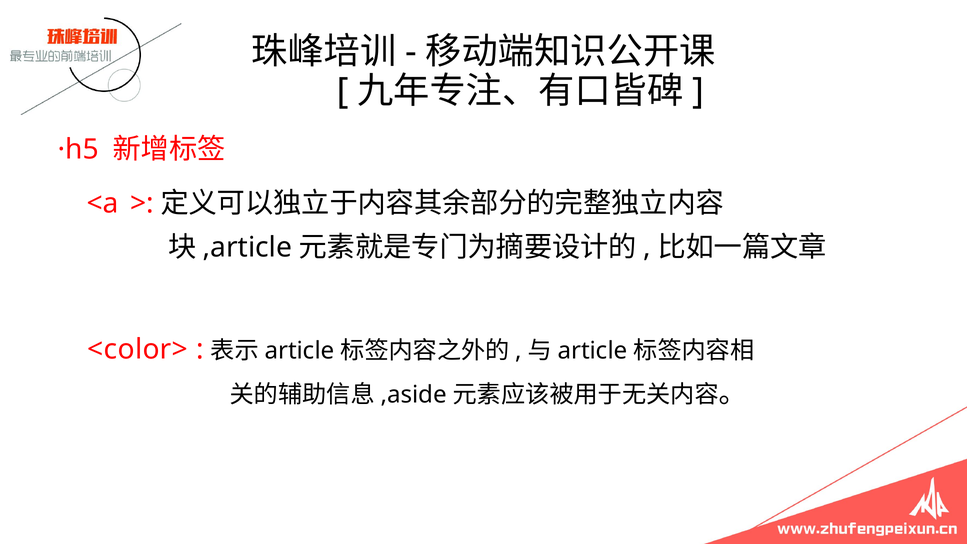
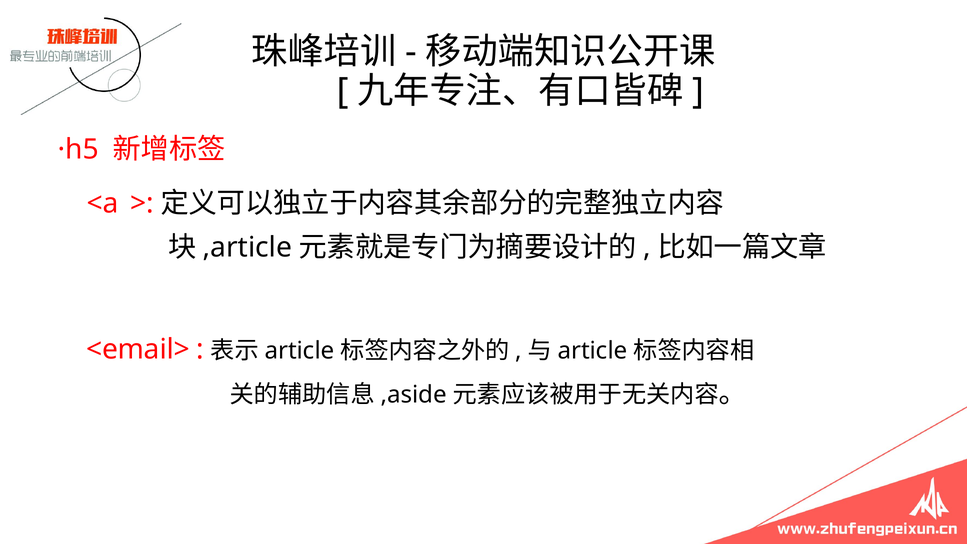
<color>: <color> -> <email>
